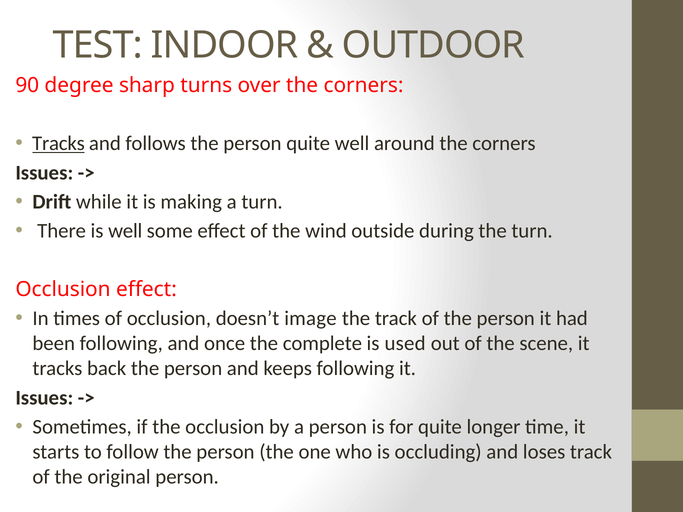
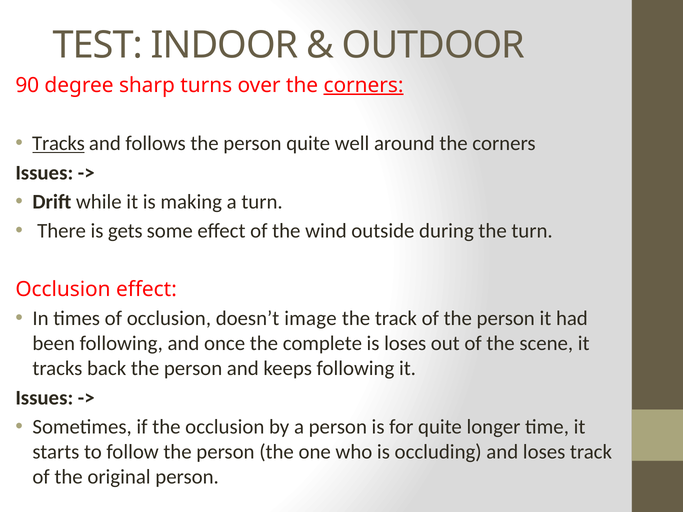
corners at (364, 85) underline: none -> present
is well: well -> gets
is used: used -> loses
